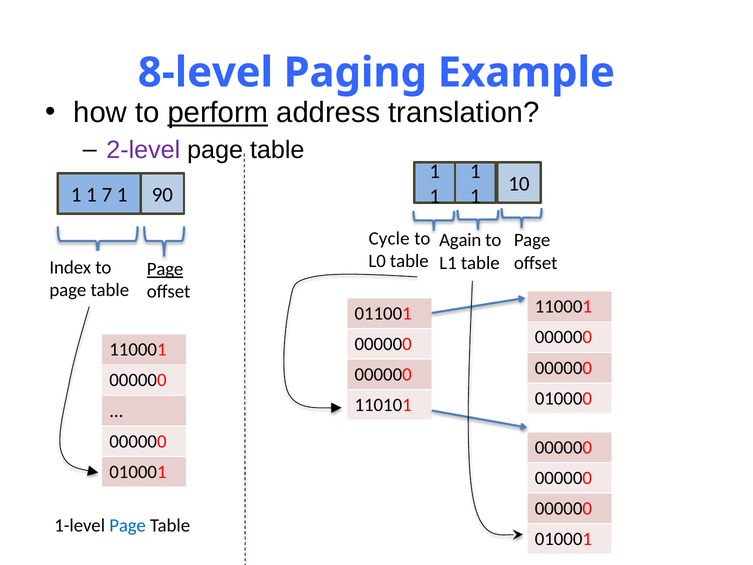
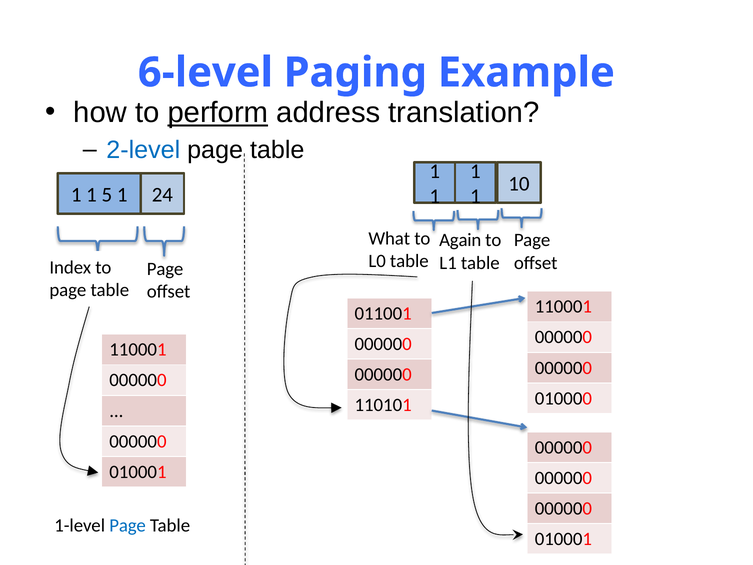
8-level: 8-level -> 6-level
2-level colour: purple -> blue
7: 7 -> 5
90: 90 -> 24
Cycle: Cycle -> What
Page at (165, 269) underline: present -> none
